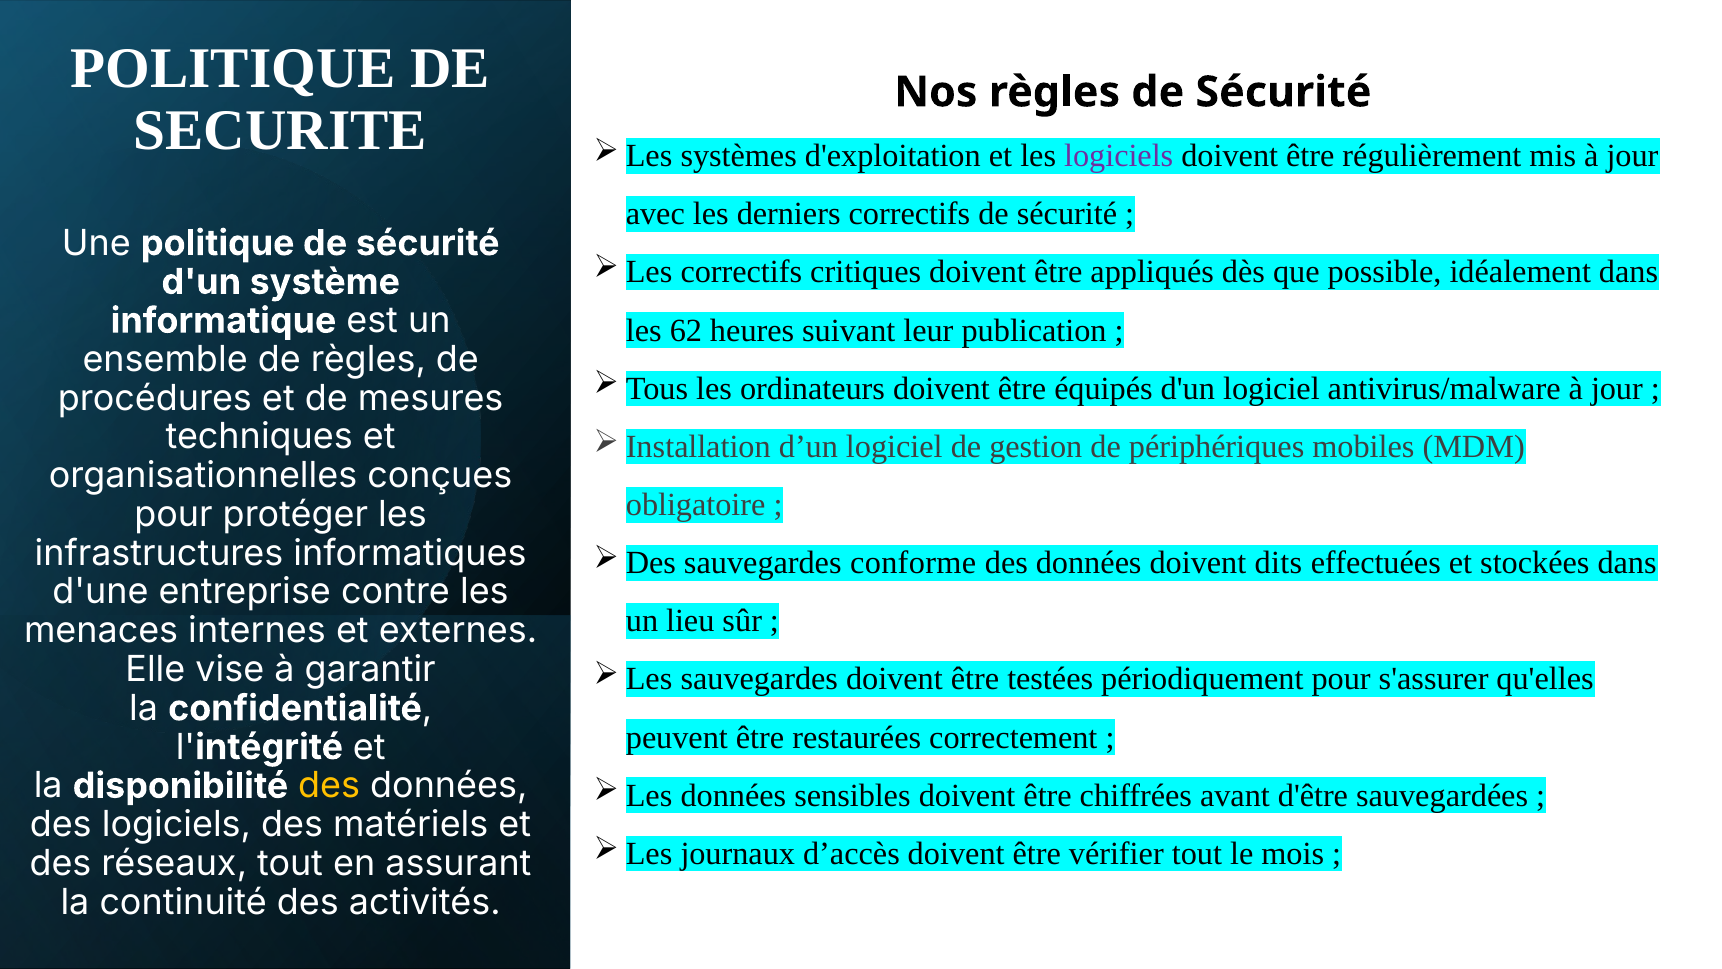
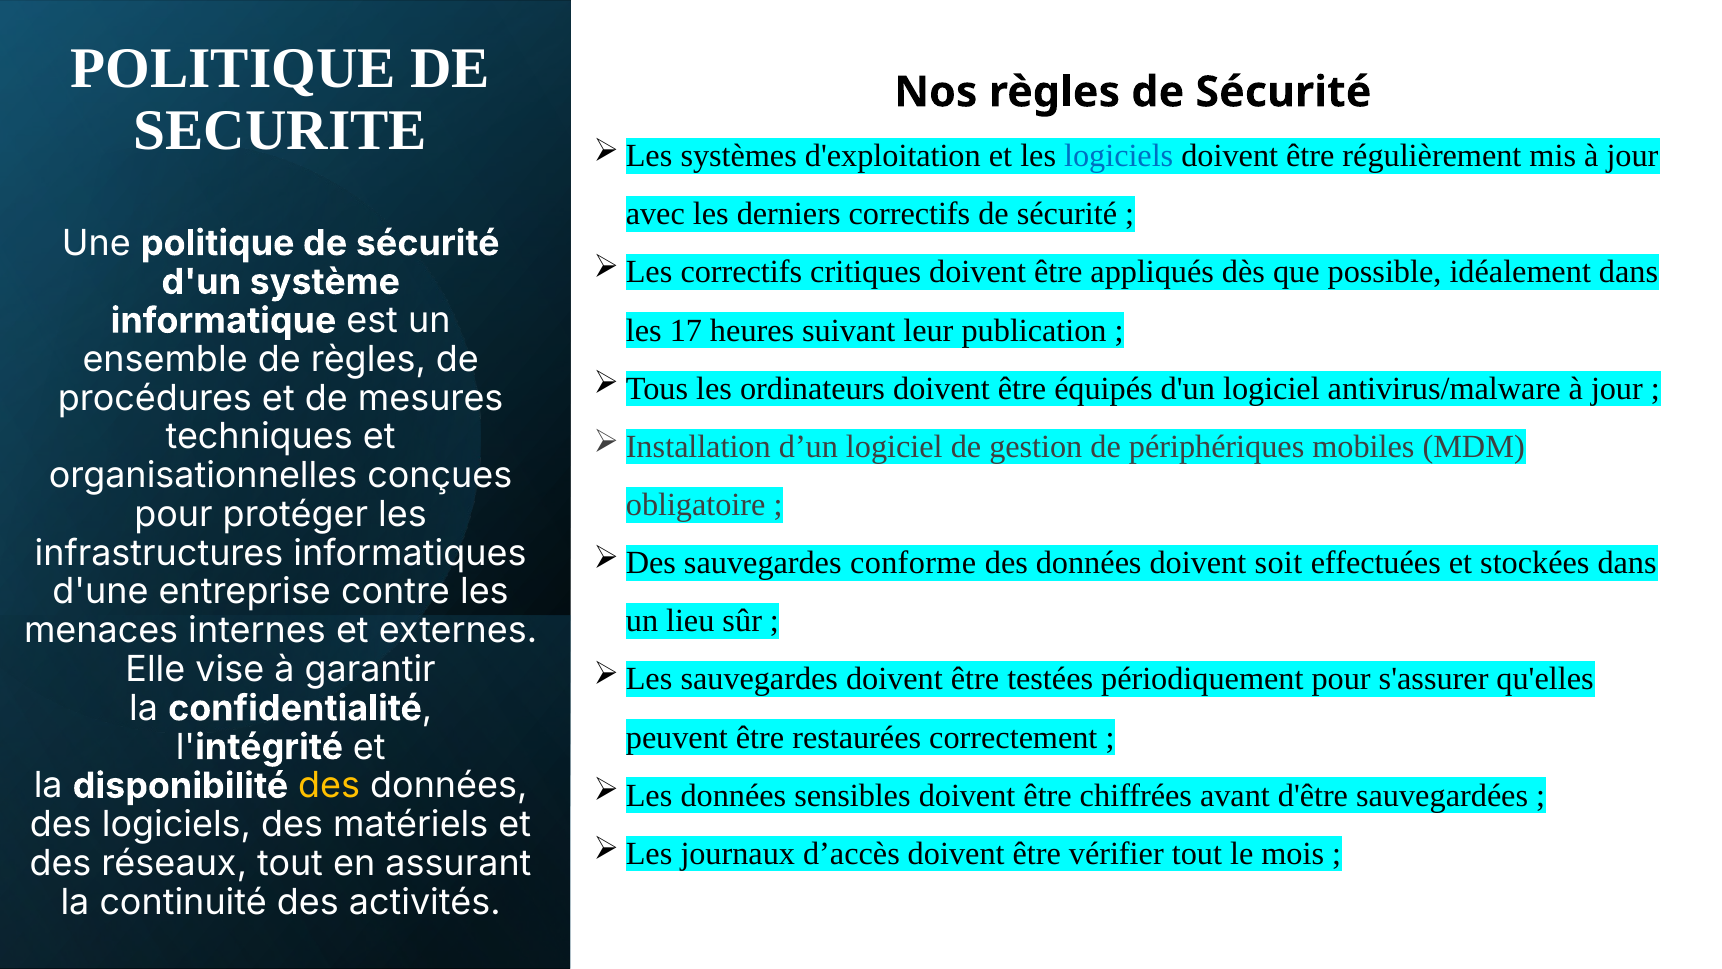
logiciels at (1119, 156) colour: purple -> blue
62: 62 -> 17
dits: dits -> soit
